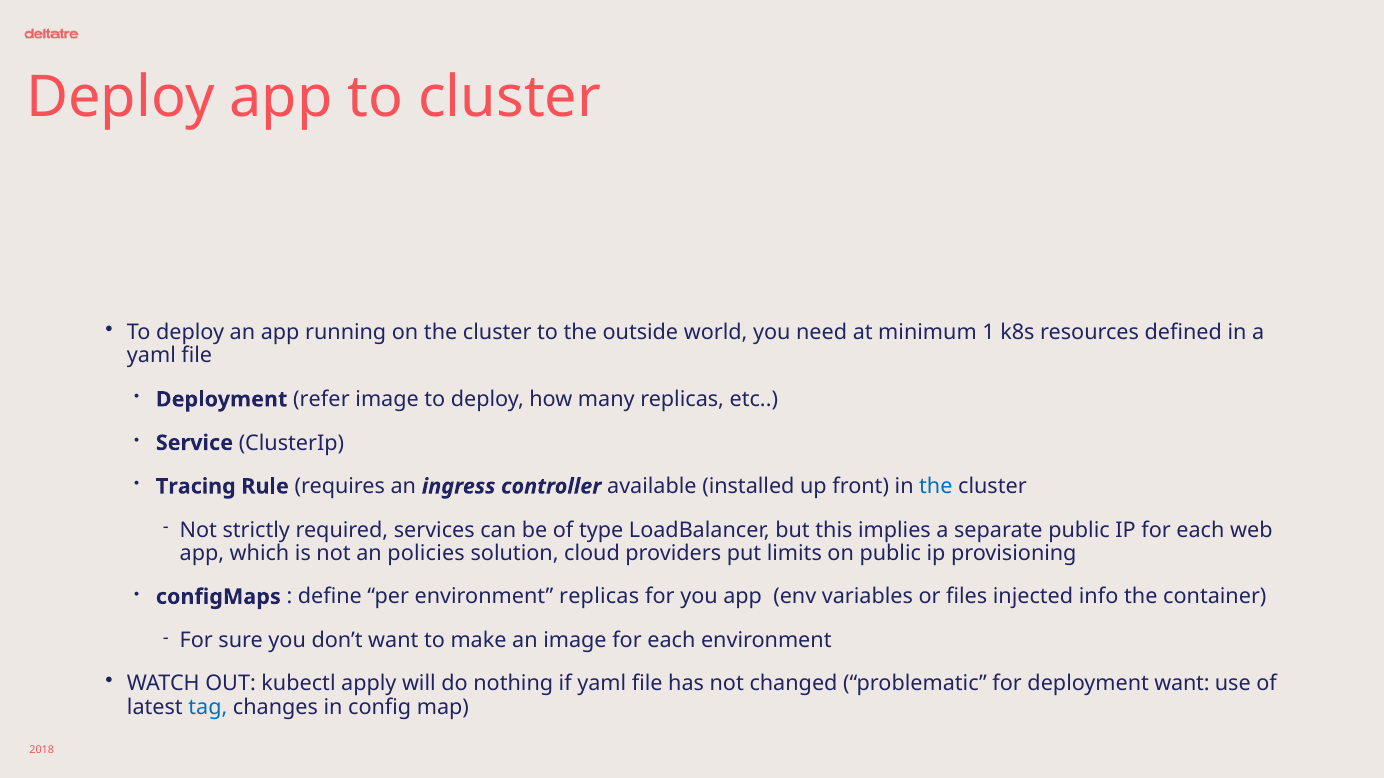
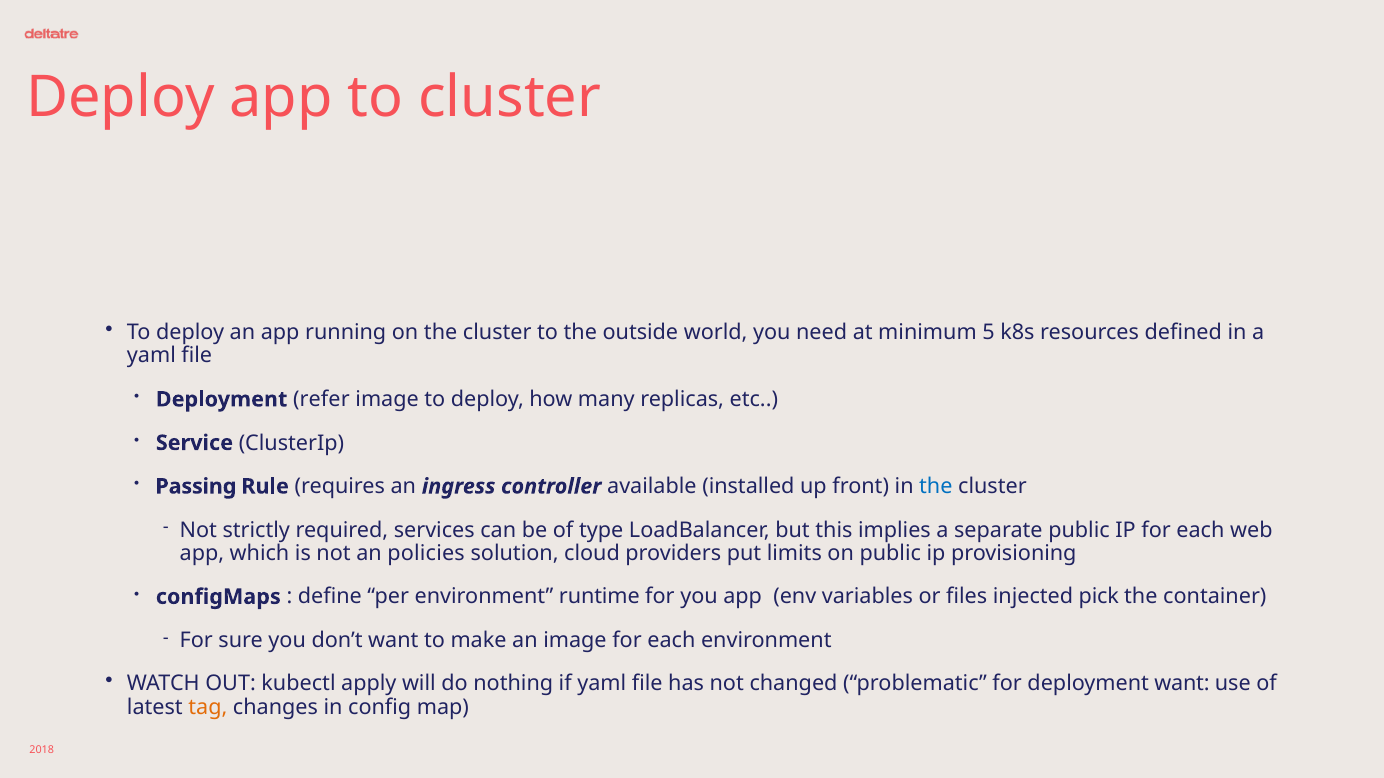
1: 1 -> 5
Tracing: Tracing -> Passing
environment replicas: replicas -> runtime
info: info -> pick
tag colour: blue -> orange
